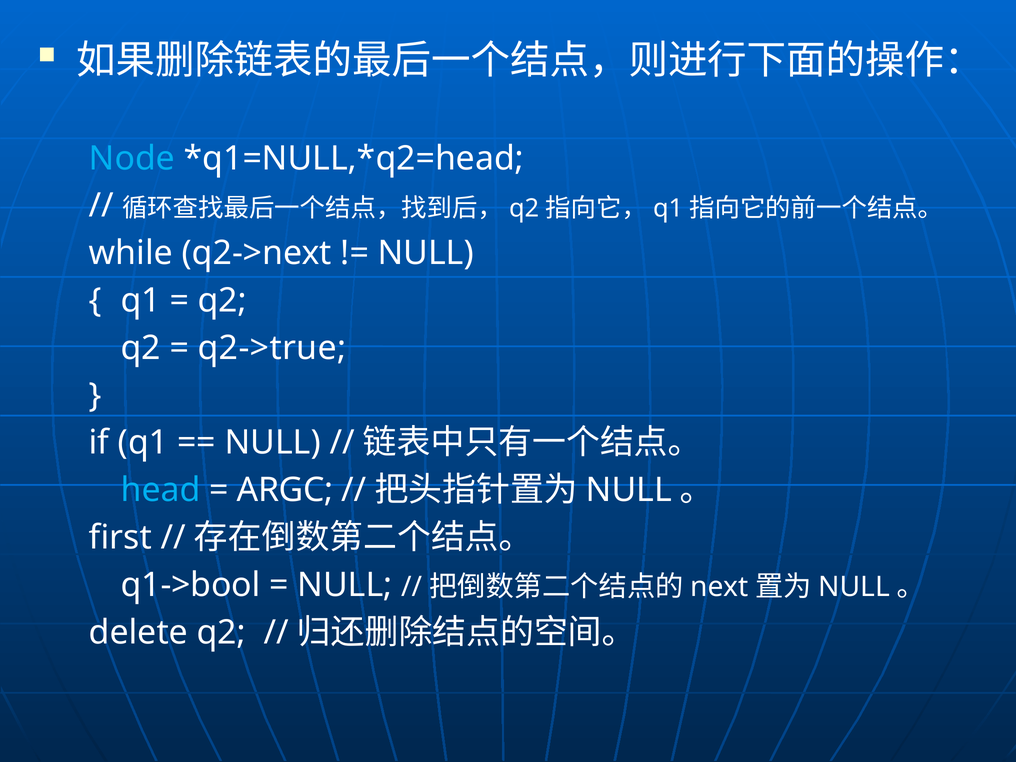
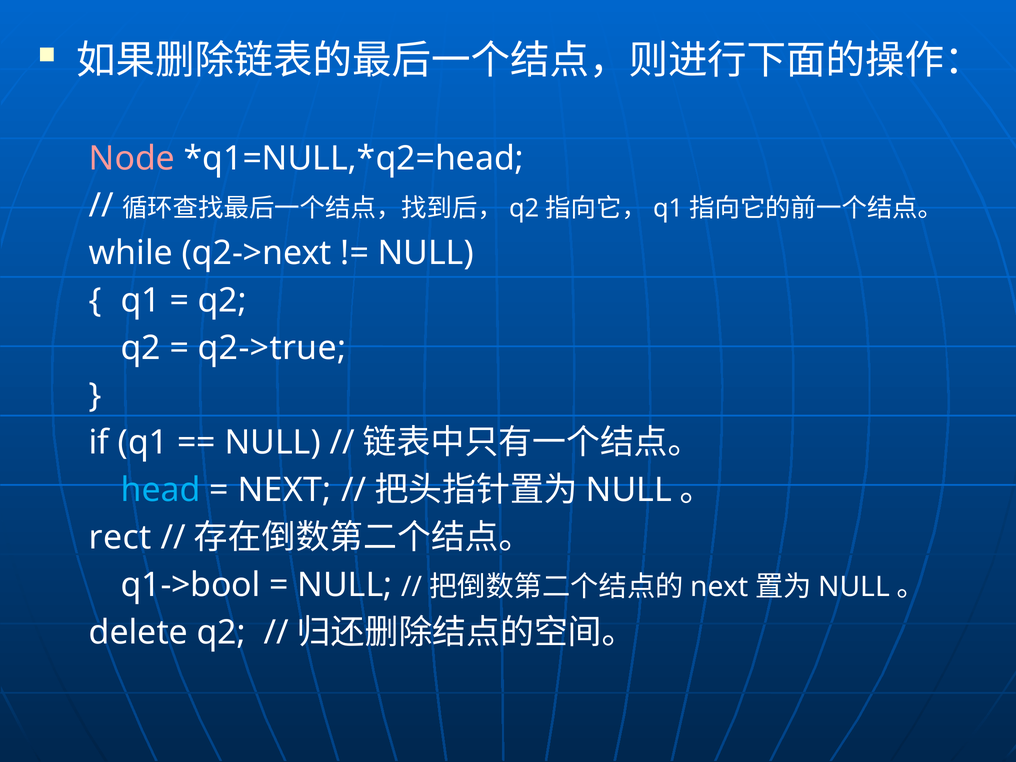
Node colour: light blue -> pink
ARGC at (285, 490): ARGC -> NEXT
first: first -> rect
